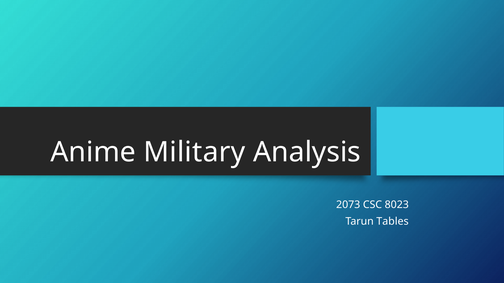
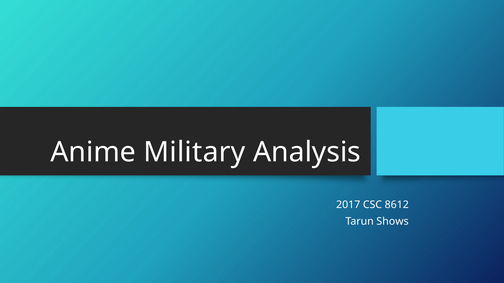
2073: 2073 -> 2017
8023: 8023 -> 8612
Tables: Tables -> Shows
